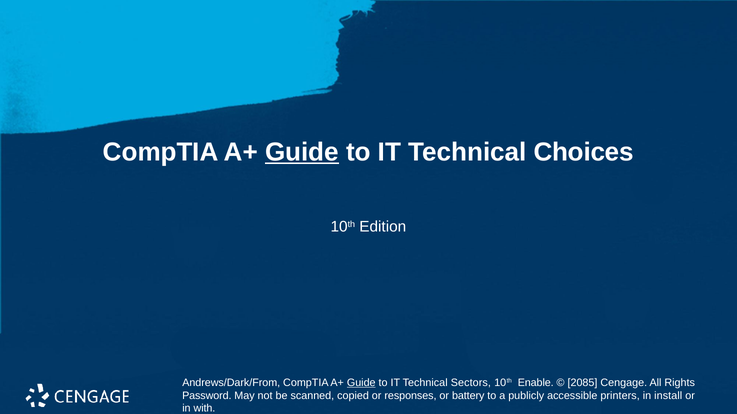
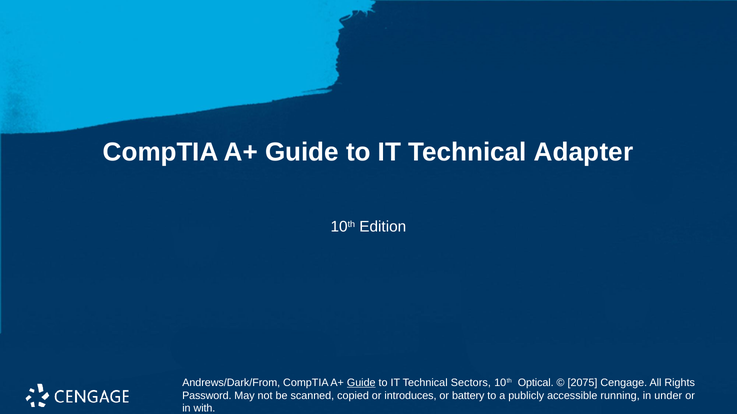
Guide at (302, 152) underline: present -> none
Choices: Choices -> Adapter
Enable: Enable -> Optical
2085: 2085 -> 2075
responses: responses -> introduces
printers: printers -> running
install: install -> under
